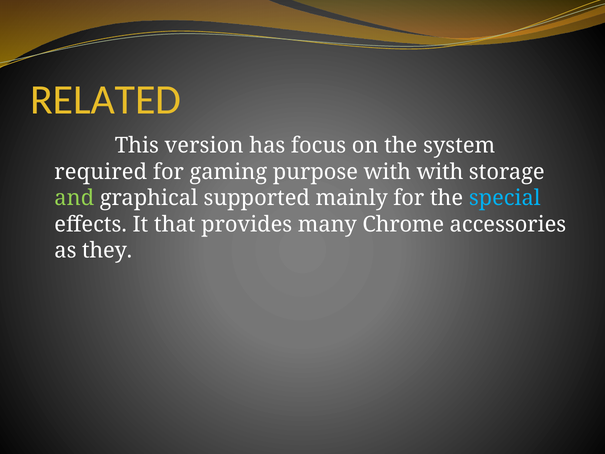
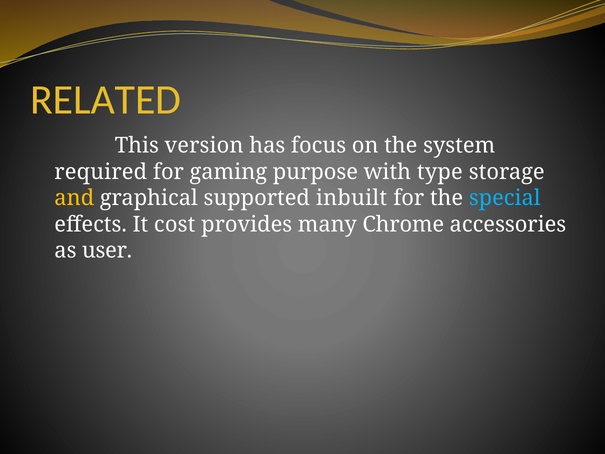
with with: with -> type
and colour: light green -> yellow
mainly: mainly -> inbuilt
that: that -> cost
they: they -> user
